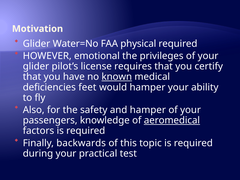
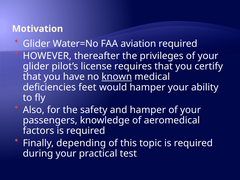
physical: physical -> aviation
emotional: emotional -> thereafter
aeromedical underline: present -> none
backwards: backwards -> depending
